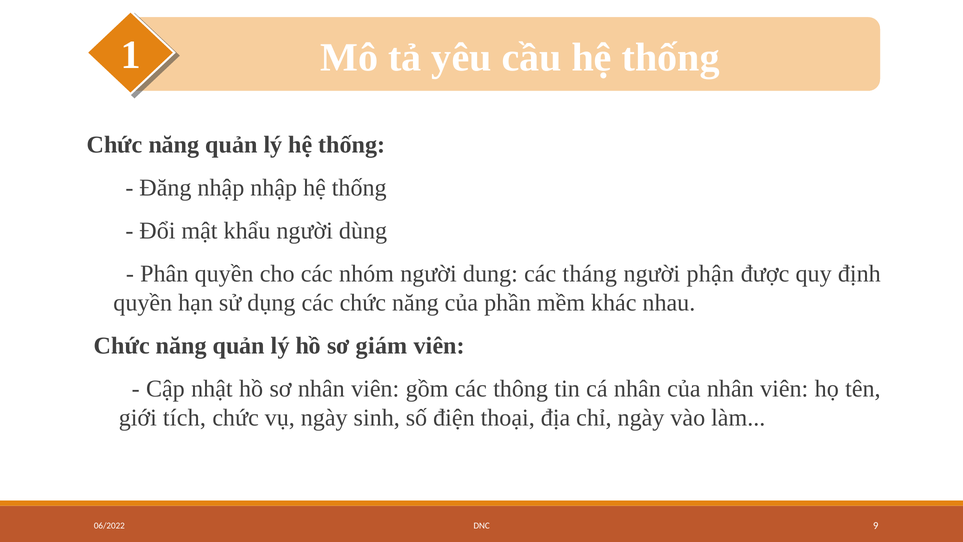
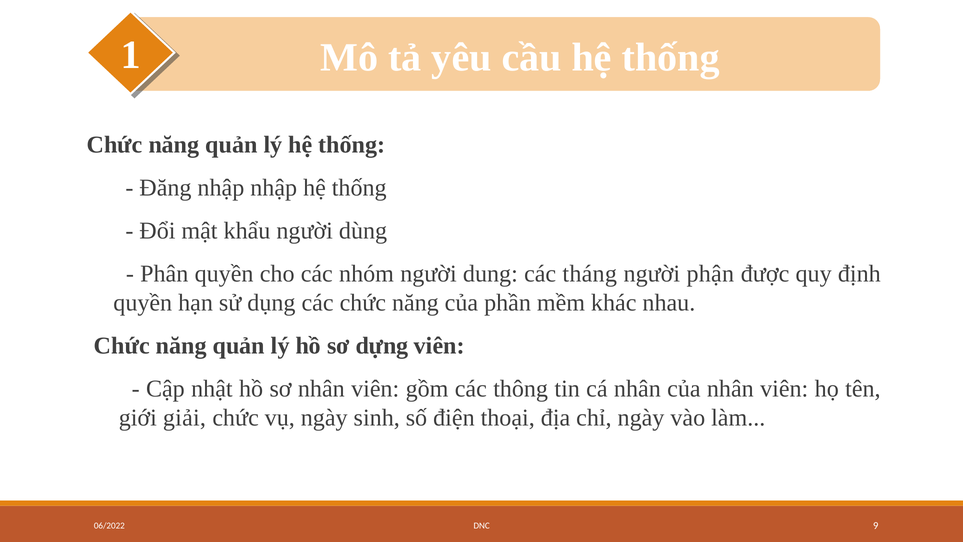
giám: giám -> dựng
tích: tích -> giải
